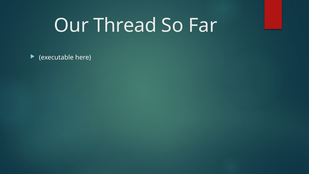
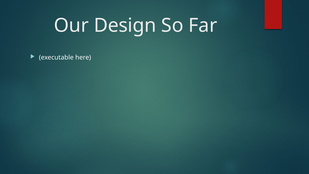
Thread: Thread -> Design
